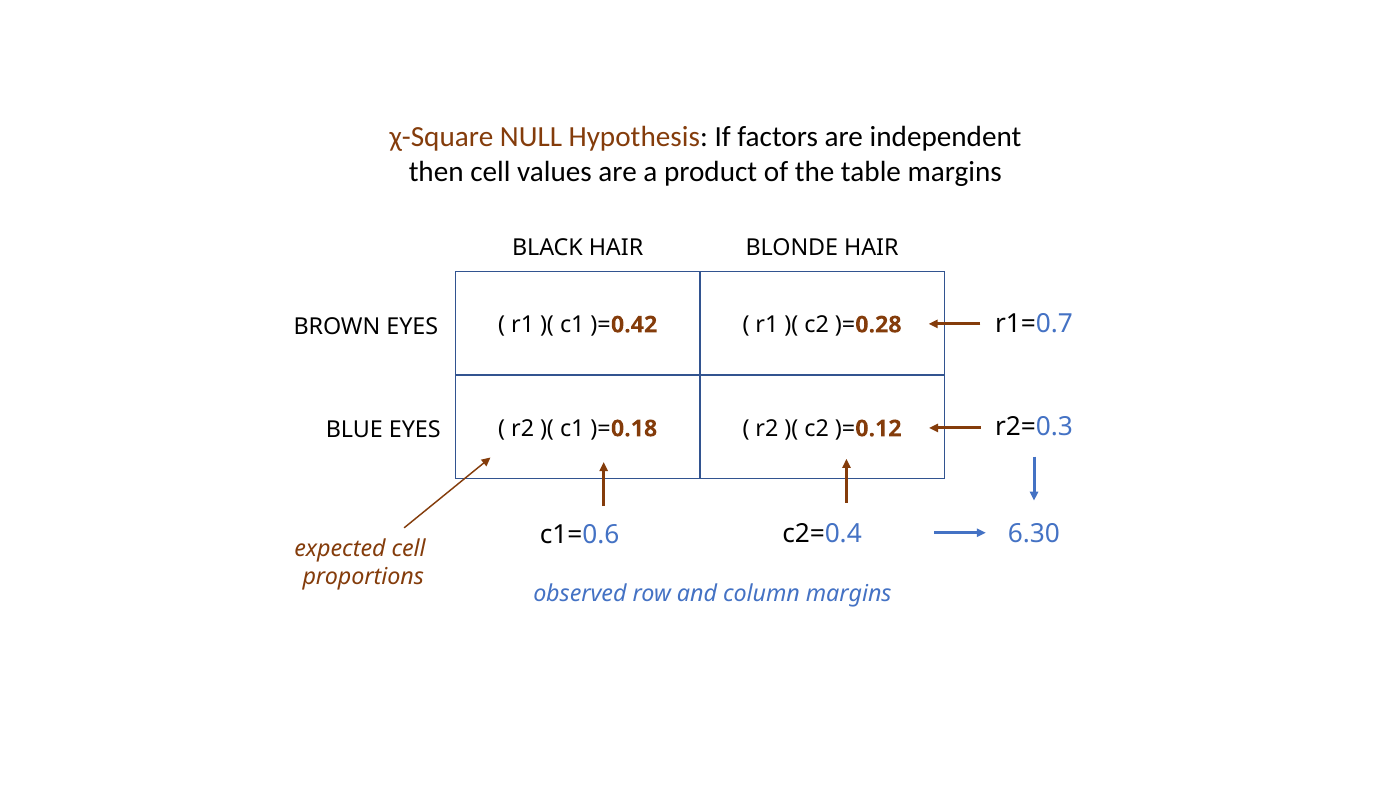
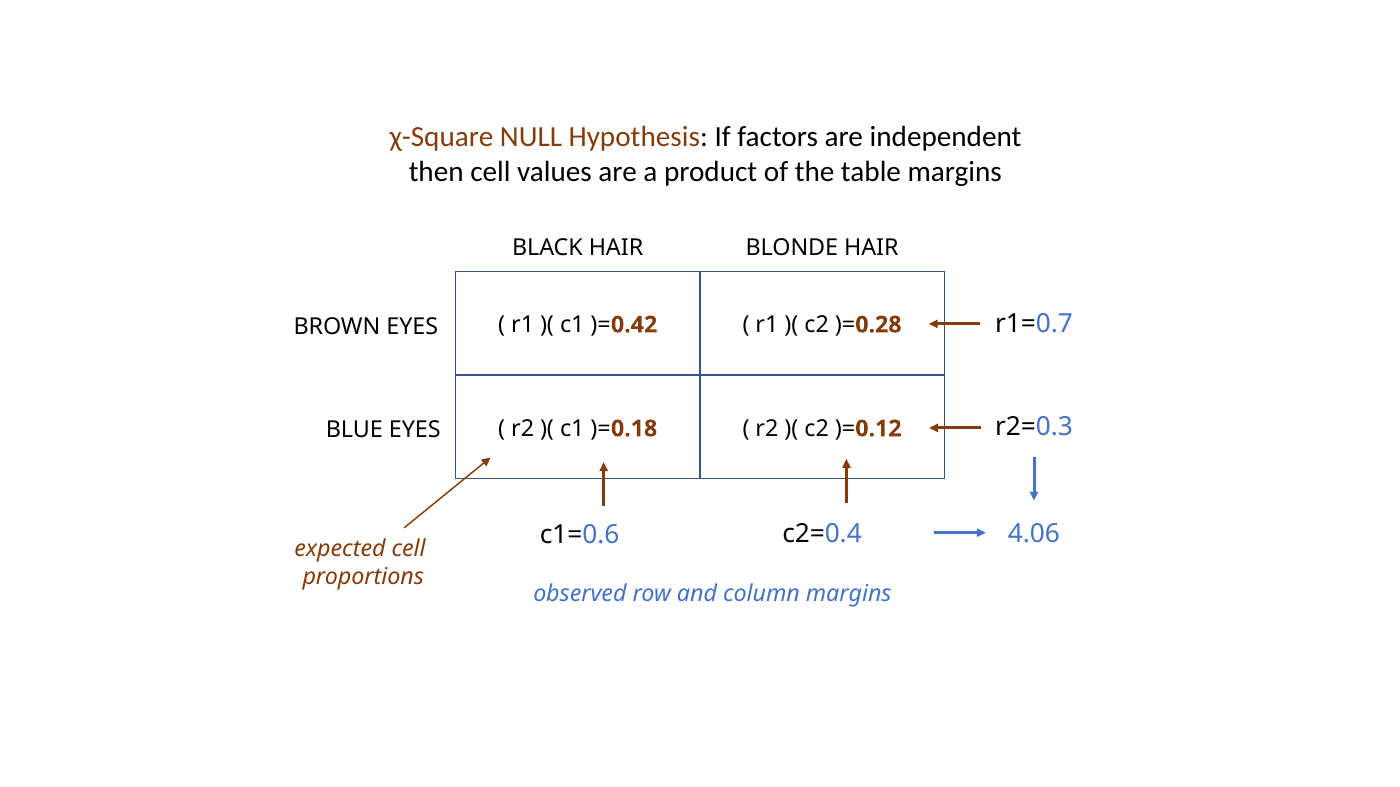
6.30: 6.30 -> 4.06
